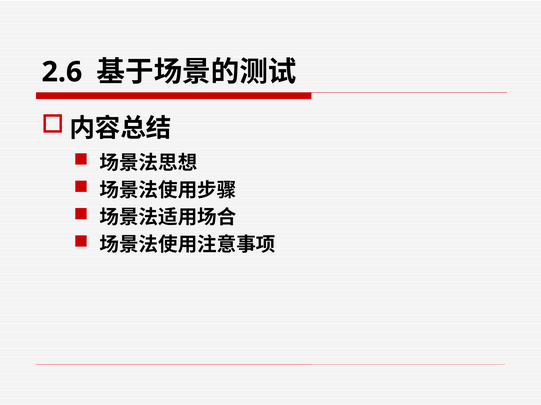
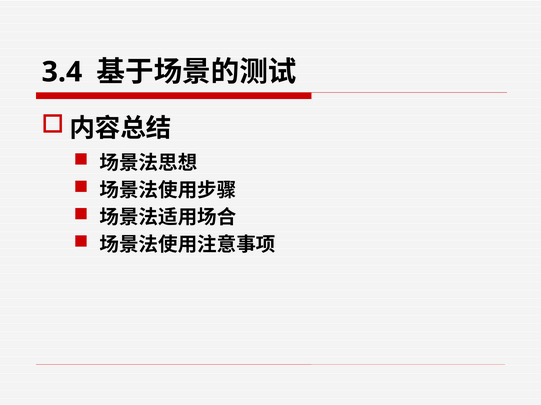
2.6: 2.6 -> 3.4
